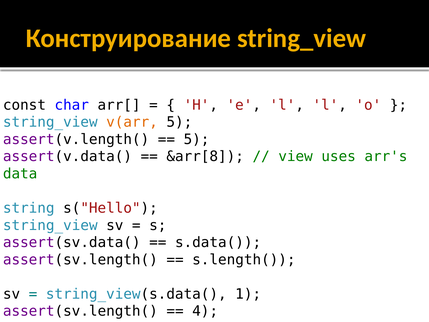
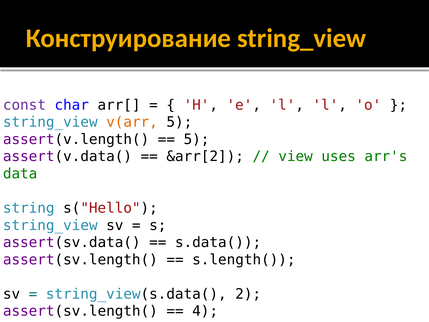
const colour: black -> purple
&arr[8: &arr[8 -> &arr[2
1: 1 -> 2
